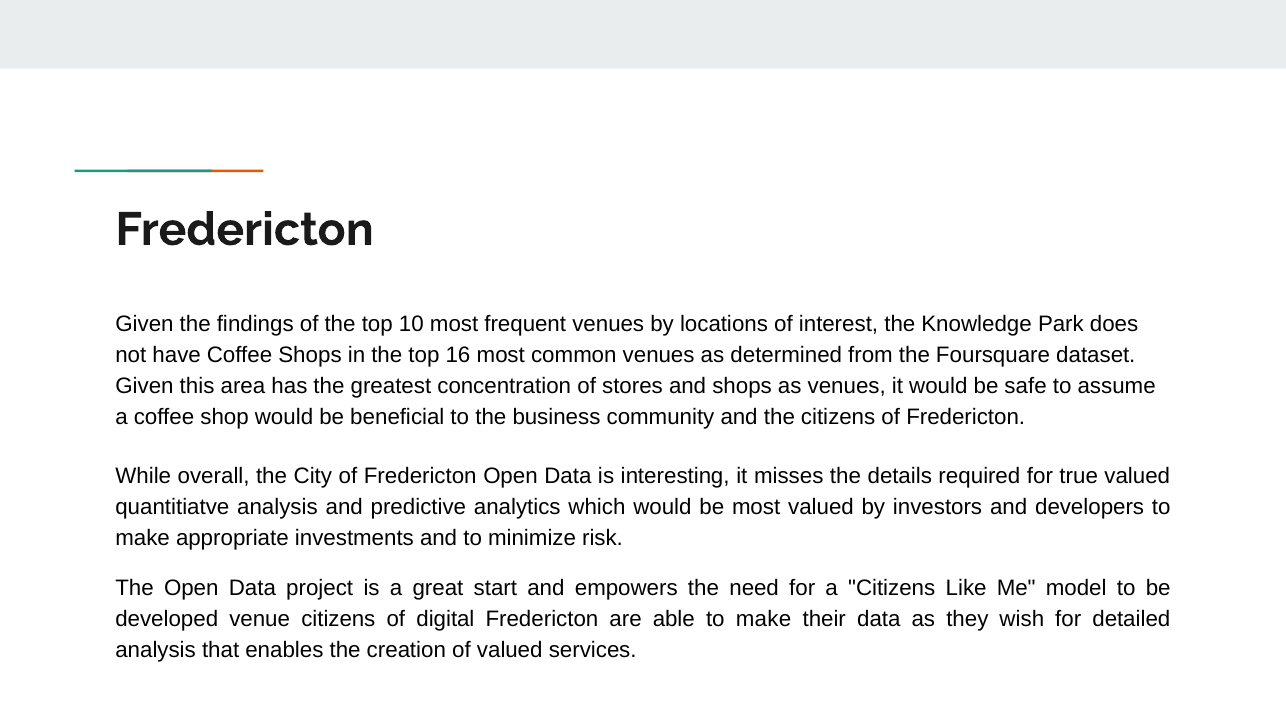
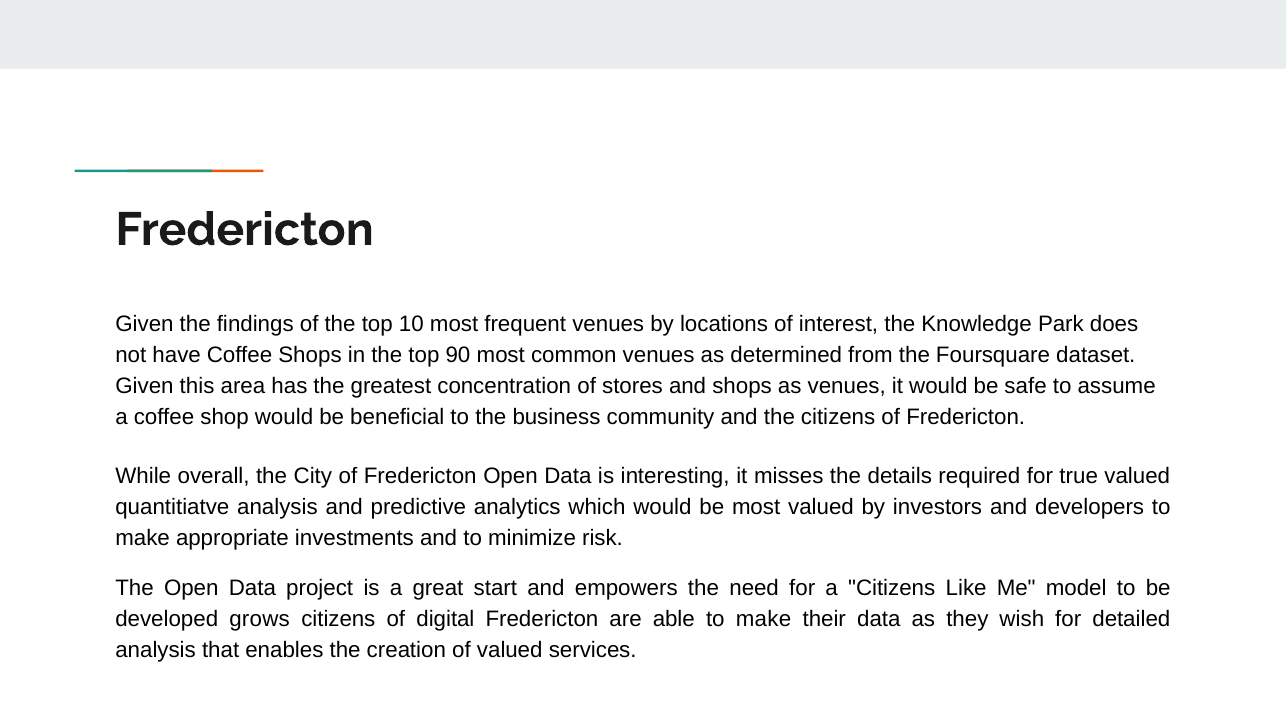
16: 16 -> 90
venue: venue -> grows
